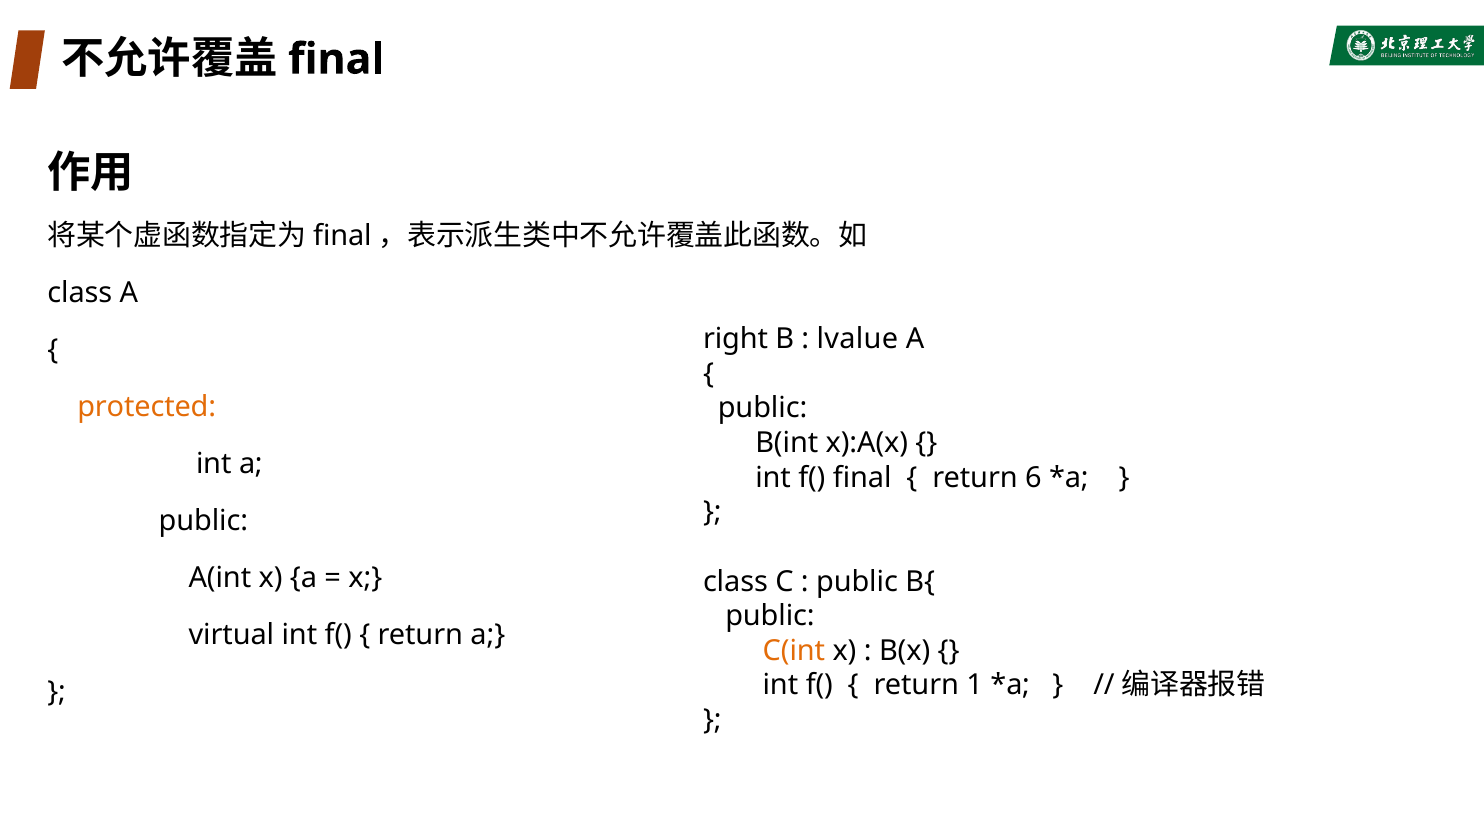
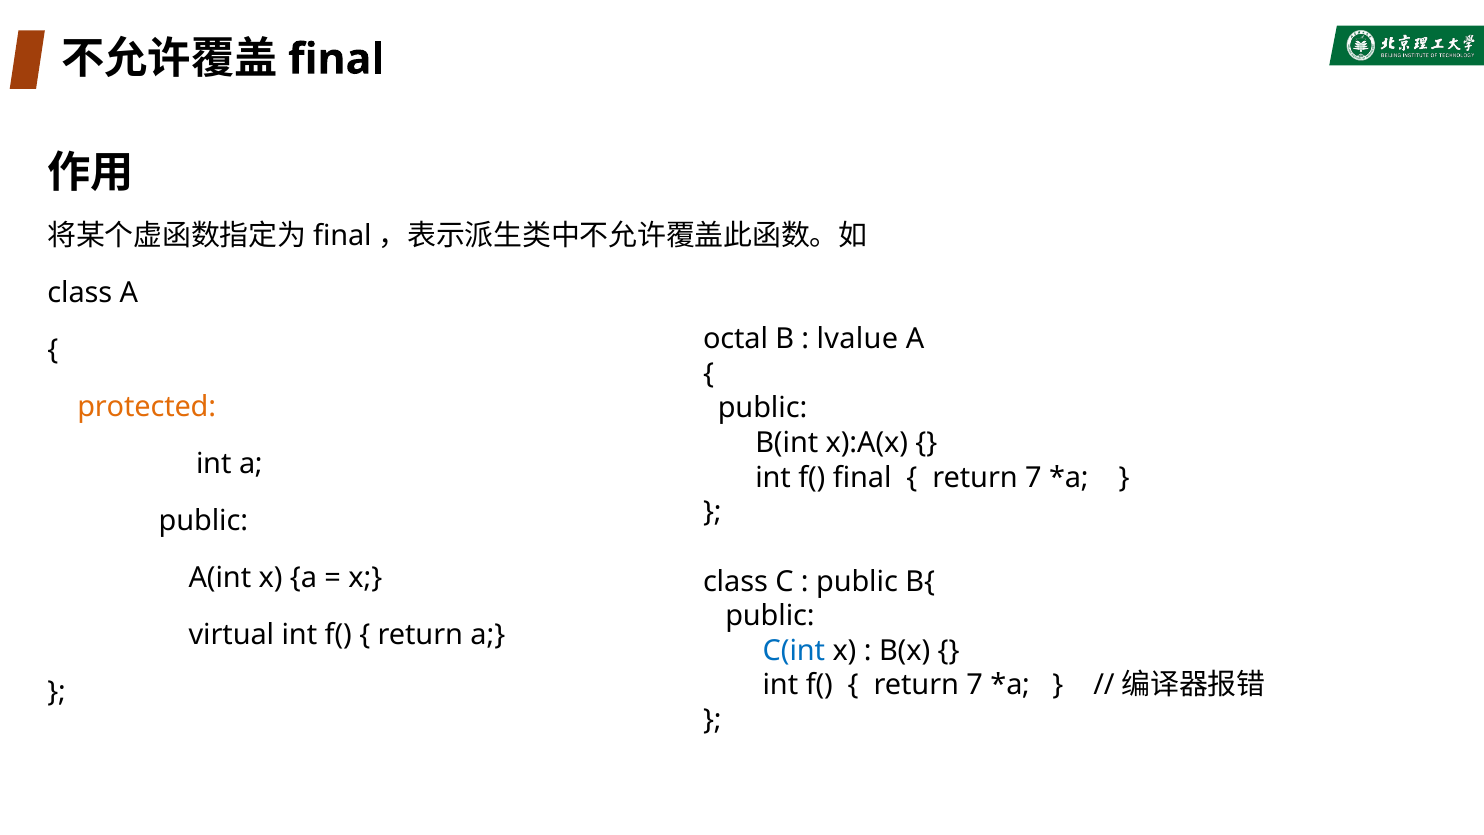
right: right -> octal
6 at (1033, 477): 6 -> 7
C(int colour: orange -> blue
1 at (975, 685): 1 -> 7
